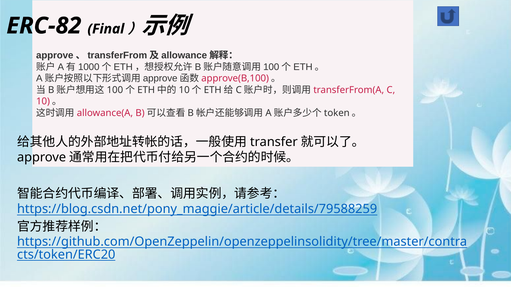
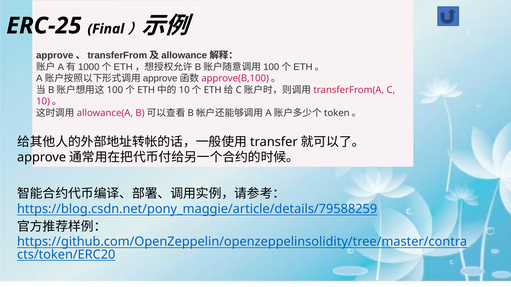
ERC-82: ERC-82 -> ERC-25
